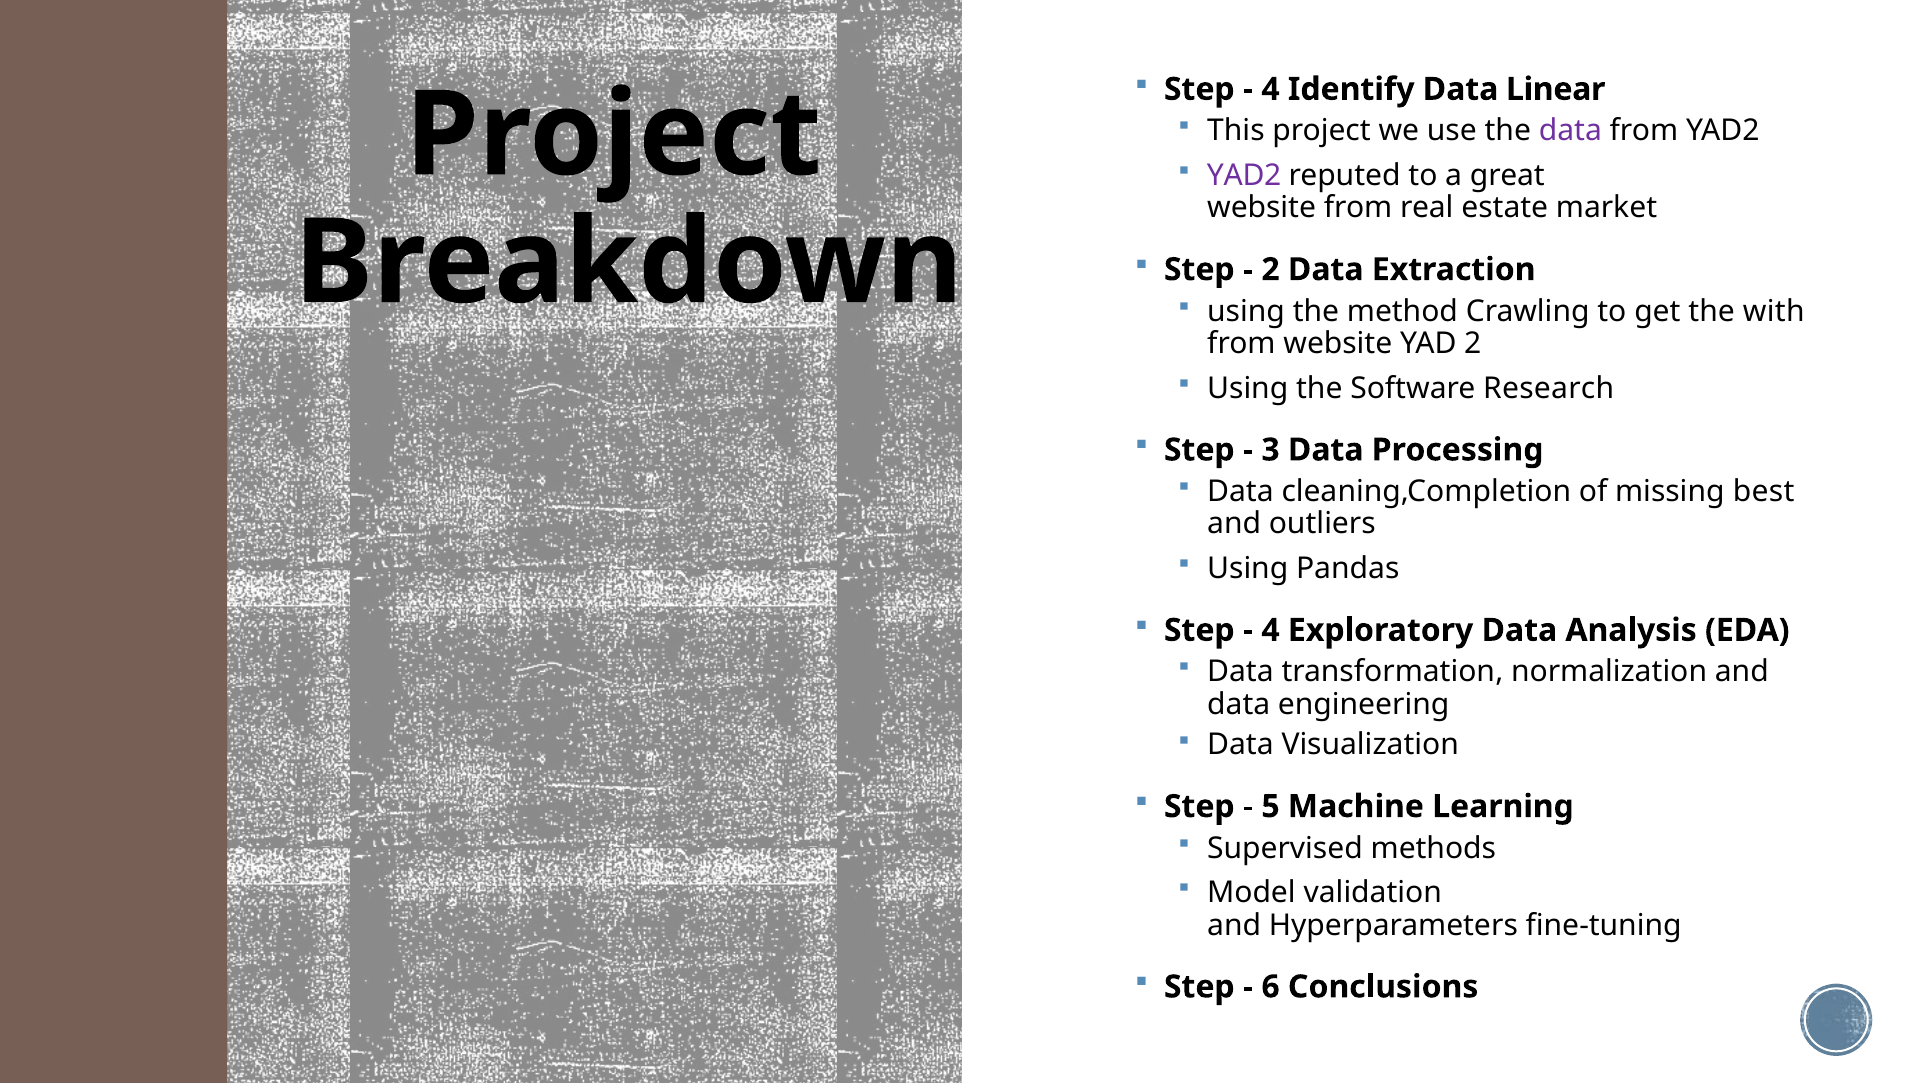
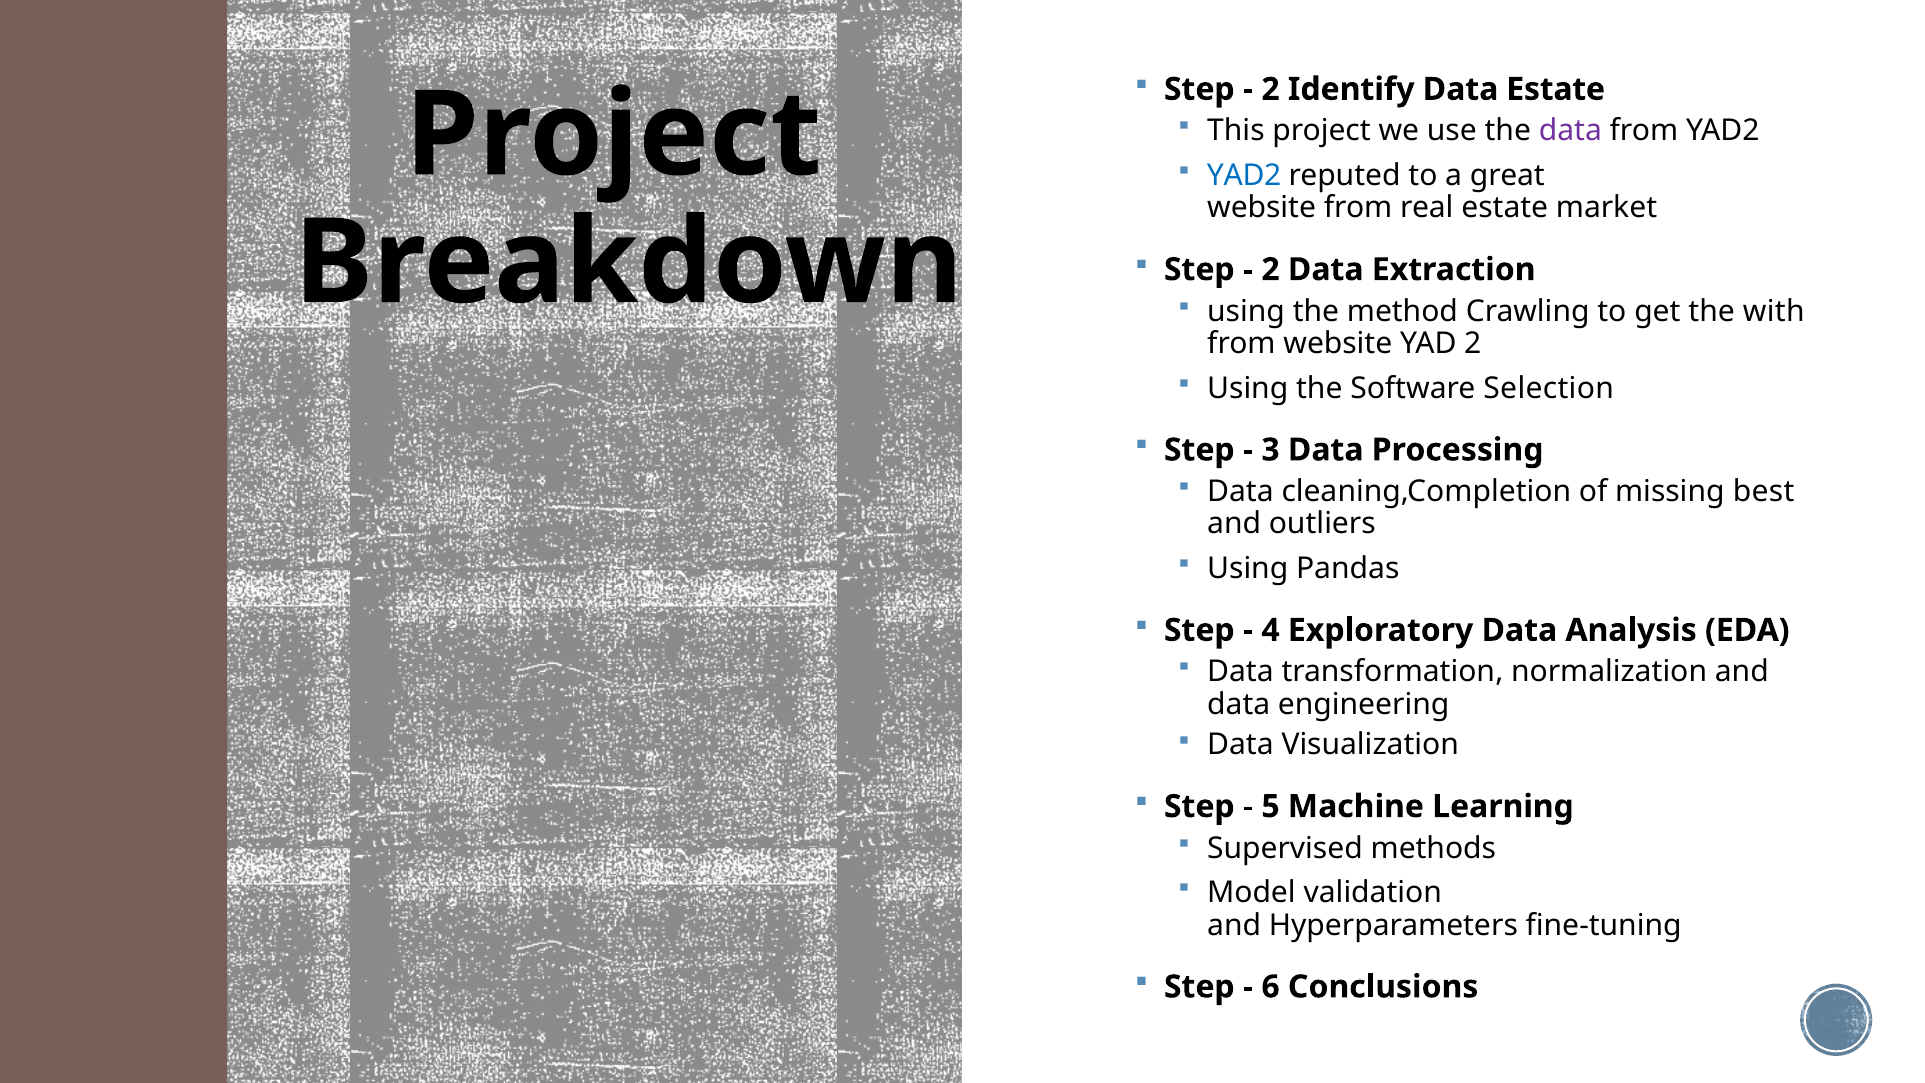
4 at (1271, 89): 4 -> 2
Data Linear: Linear -> Estate
YAD2 at (1244, 175) colour: purple -> blue
Research: Research -> Selection
